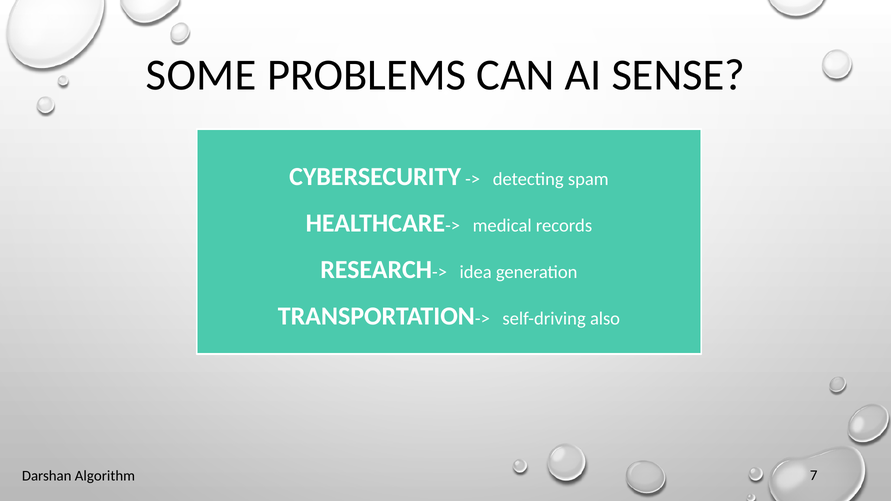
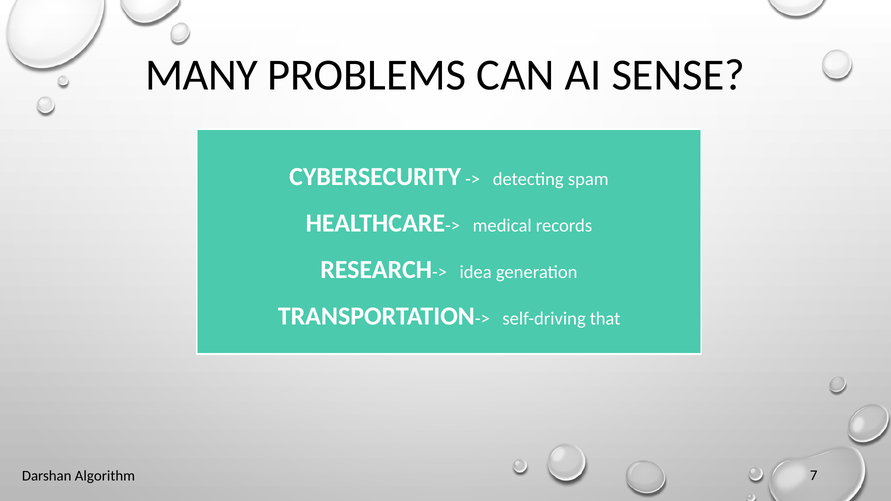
SOME: SOME -> MANY
also: also -> that
